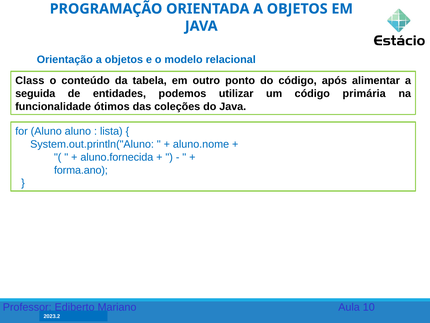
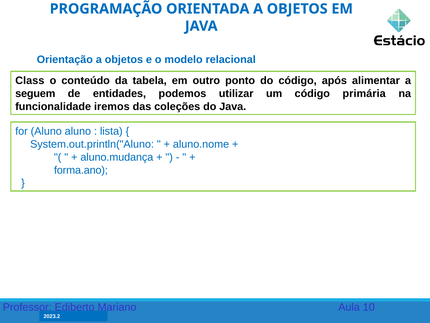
seguida: seguida -> seguem
ótimos: ótimos -> iremos
aluno.fornecida: aluno.fornecida -> aluno.mudança
